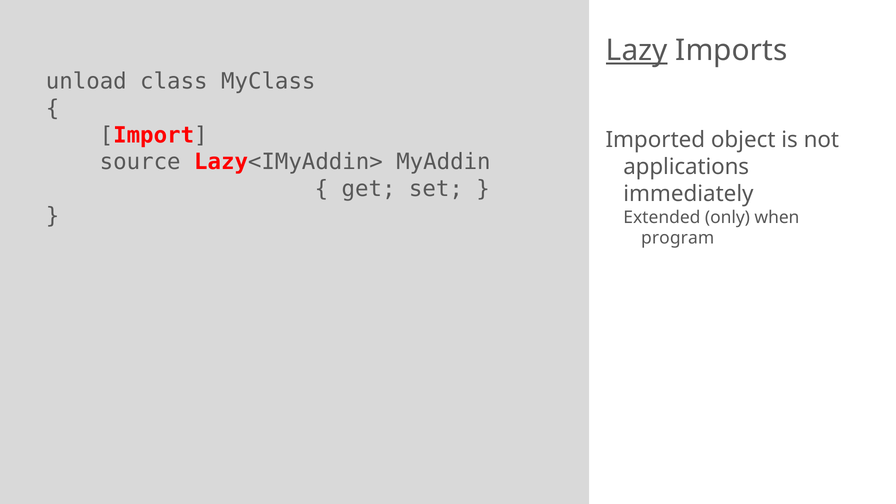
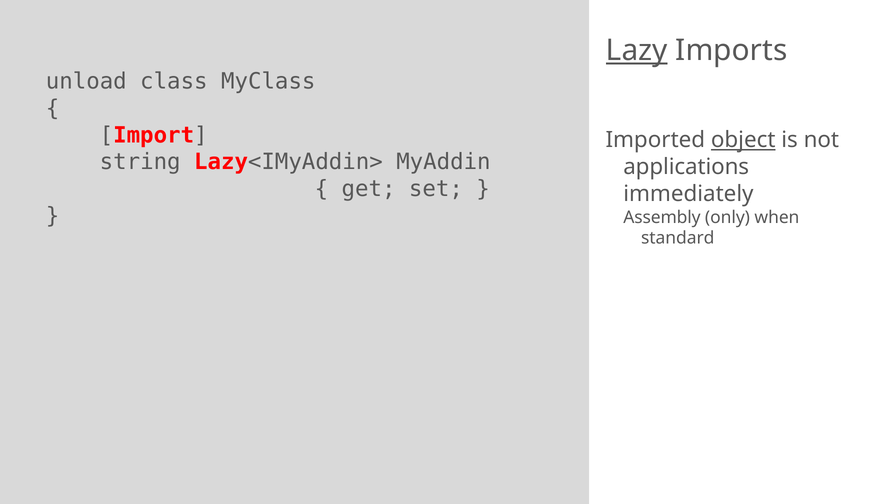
object underline: none -> present
source: source -> string
Extended: Extended -> Assembly
program: program -> standard
